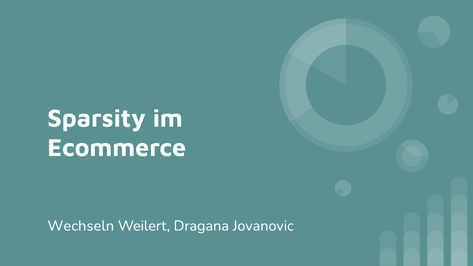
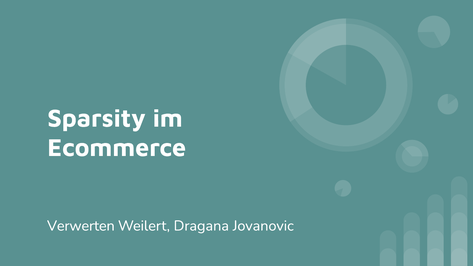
Wechseln: Wechseln -> Verwerten
